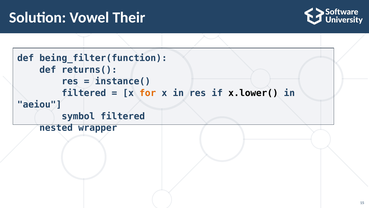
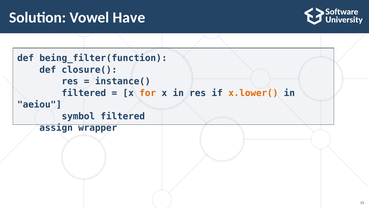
Their: Their -> Have
returns(: returns( -> closure(
x.lower( colour: black -> orange
nested: nested -> assign
